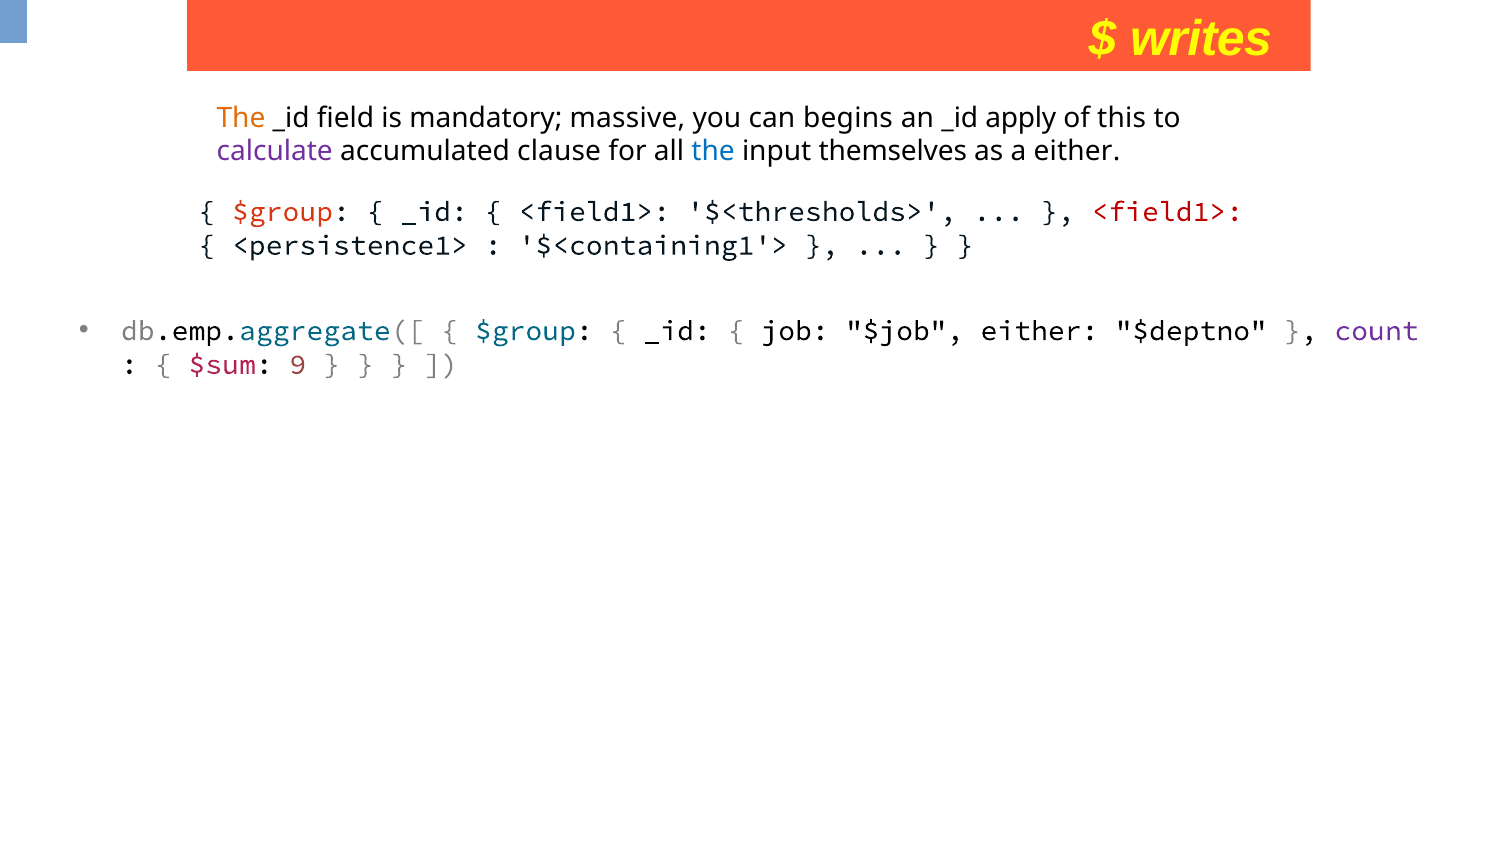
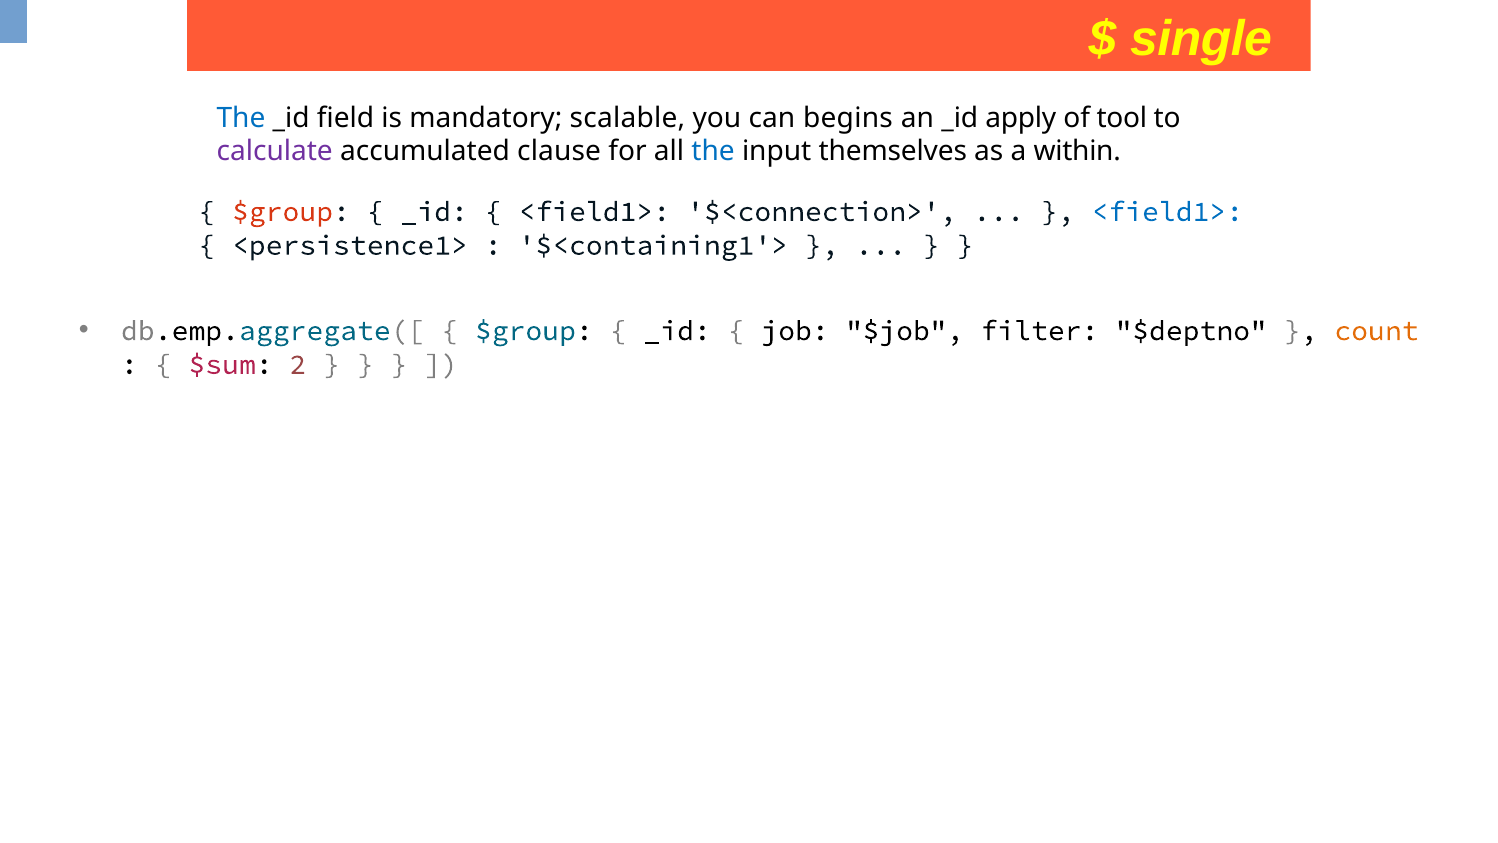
writes: writes -> single
The at (241, 118) colour: orange -> blue
massive: massive -> scalable
this: this -> tool
a either: either -> within
$<thresholds>: $<thresholds> -> $<connection>
<field1> at (1167, 212) colour: red -> blue
$job either: either -> filter
count colour: purple -> orange
9: 9 -> 2
